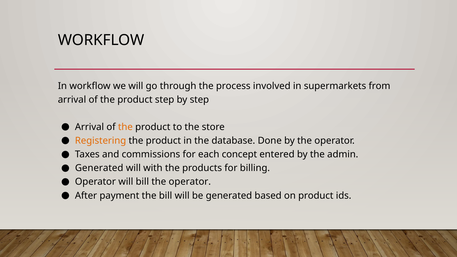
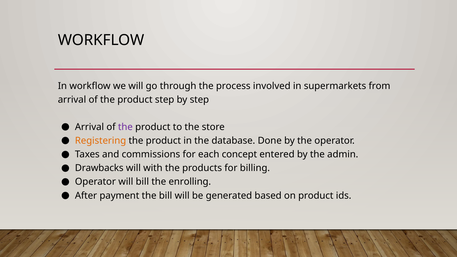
the at (125, 127) colour: orange -> purple
Generated at (99, 168): Generated -> Drawbacks
bill the operator: operator -> enrolling
